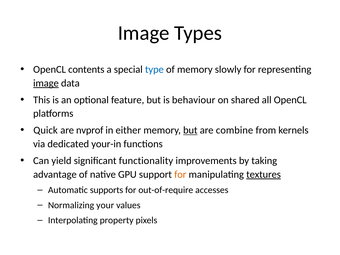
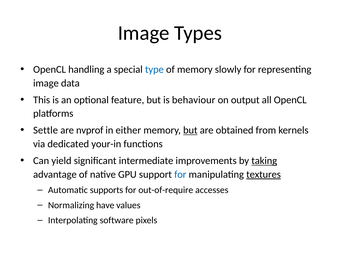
contents: contents -> handling
image at (46, 83) underline: present -> none
shared: shared -> output
Quick: Quick -> Settle
combine: combine -> obtained
functionality: functionality -> intermediate
taking underline: none -> present
for at (180, 174) colour: orange -> blue
your: your -> have
property: property -> software
